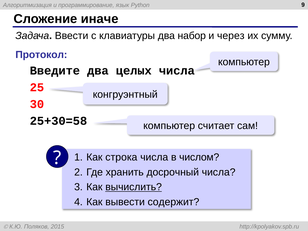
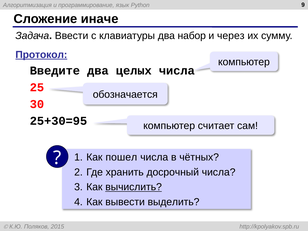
Протокол underline: none -> present
конгруэнтный: конгруэнтный -> обозначается
25+30=58: 25+30=58 -> 25+30=95
строка: строка -> пошел
числом: числом -> чётных
содержит: содержит -> выделить
